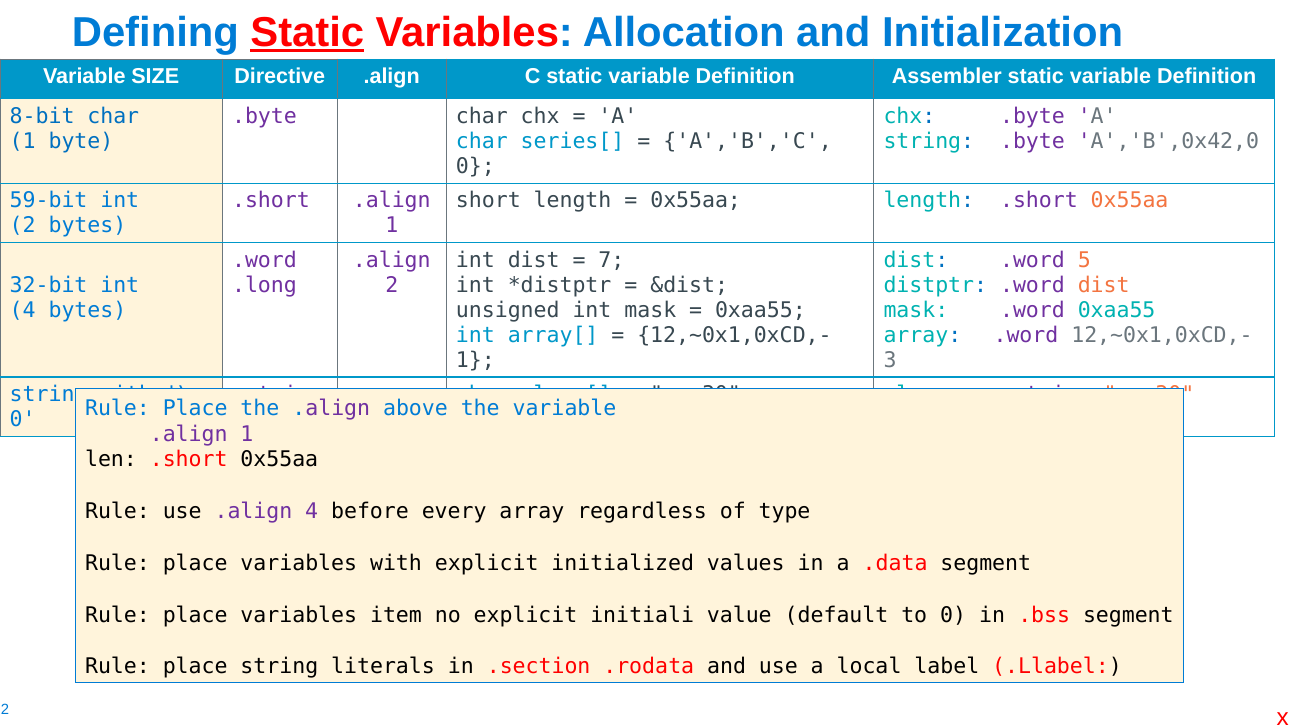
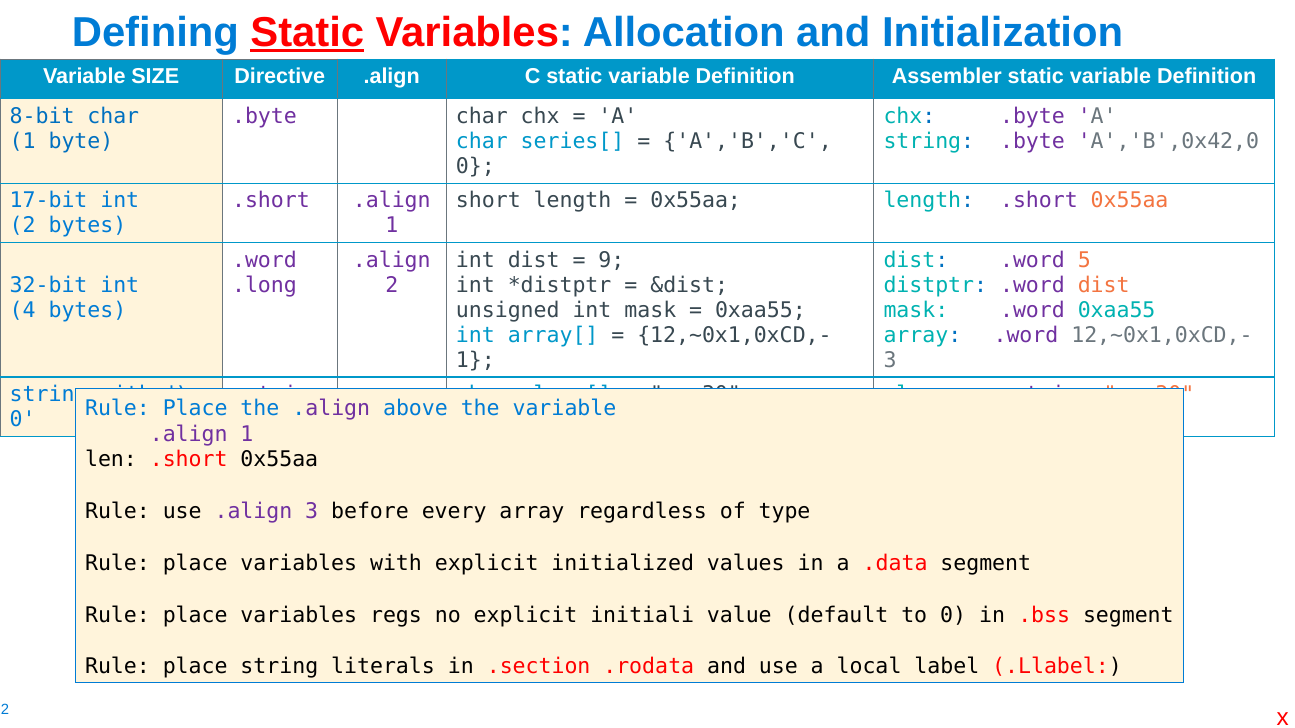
59-bit: 59-bit -> 17-bit
7: 7 -> 9
.align 4: 4 -> 3
item: item -> regs
